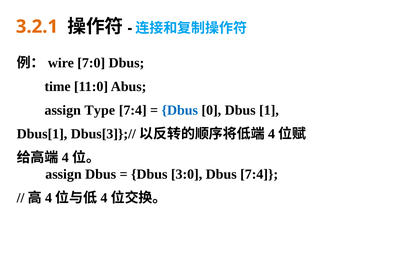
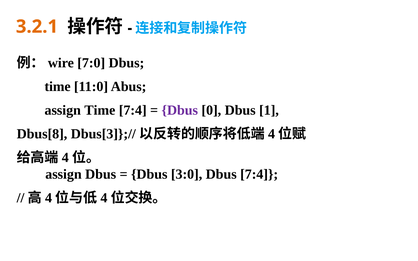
assign Type: Type -> Time
Dbus at (180, 110) colour: blue -> purple
Dbus[1: Dbus[1 -> Dbus[8
